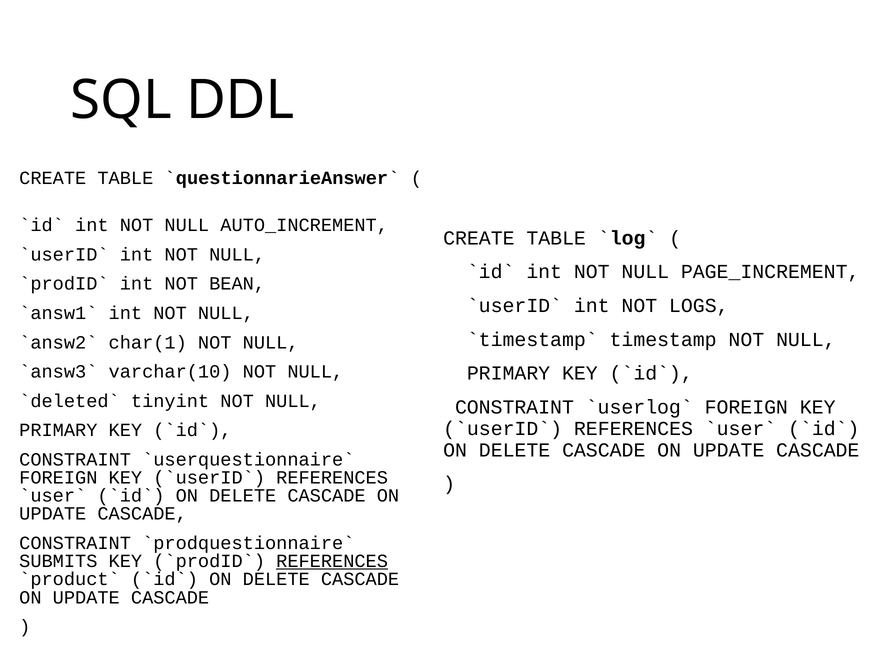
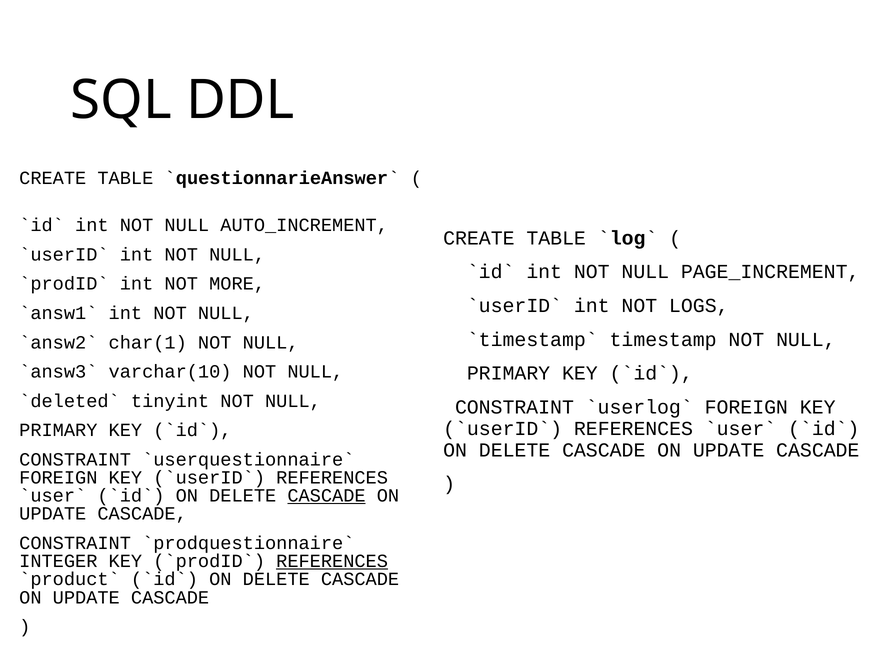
BEAN: BEAN -> MORE
CASCADE at (327, 496) underline: none -> present
SUBMITS: SUBMITS -> INTEGER
